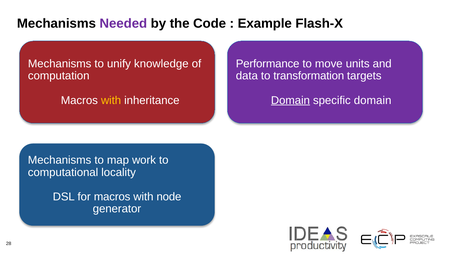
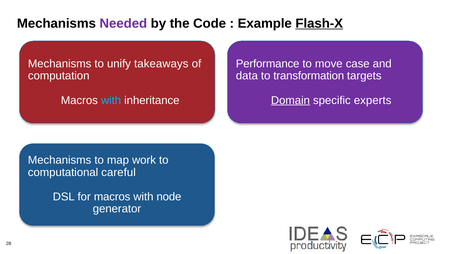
Flash-X underline: none -> present
knowledge: knowledge -> takeaways
units: units -> case
with at (111, 100) colour: yellow -> light blue
specific domain: domain -> experts
locality: locality -> careful
